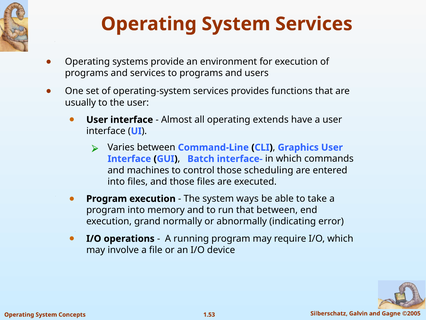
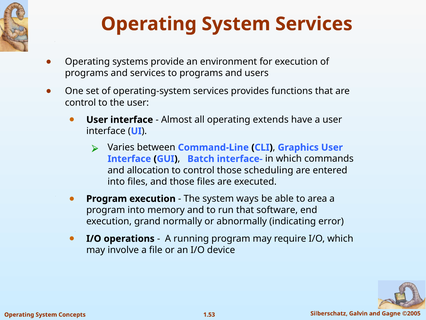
usually at (80, 102): usually -> control
machines: machines -> allocation
take: take -> area
that between: between -> software
